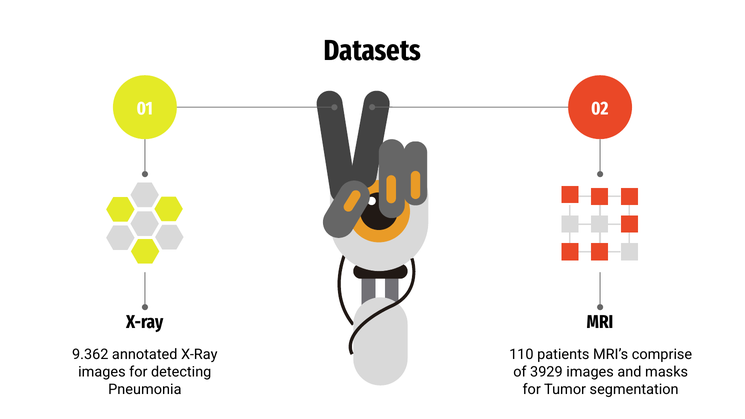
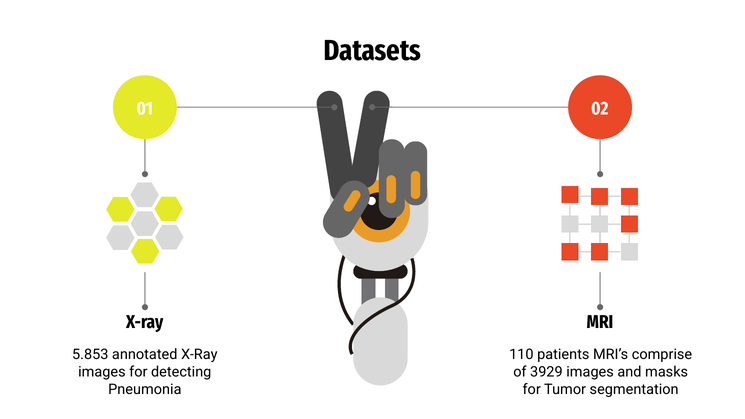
9.362: 9.362 -> 5.853
